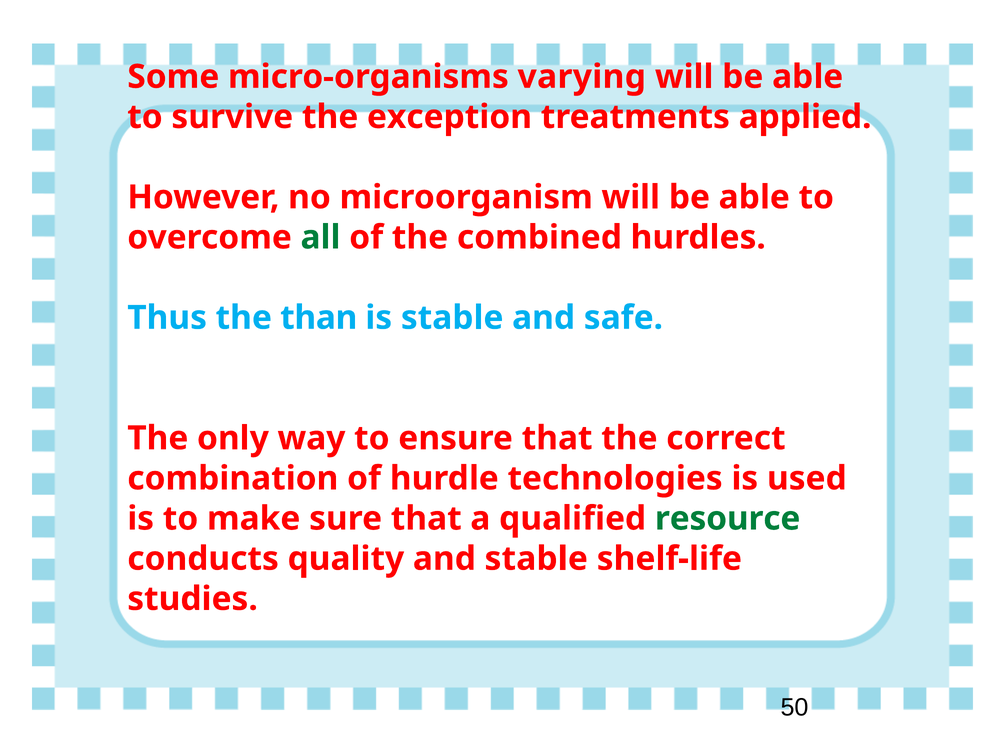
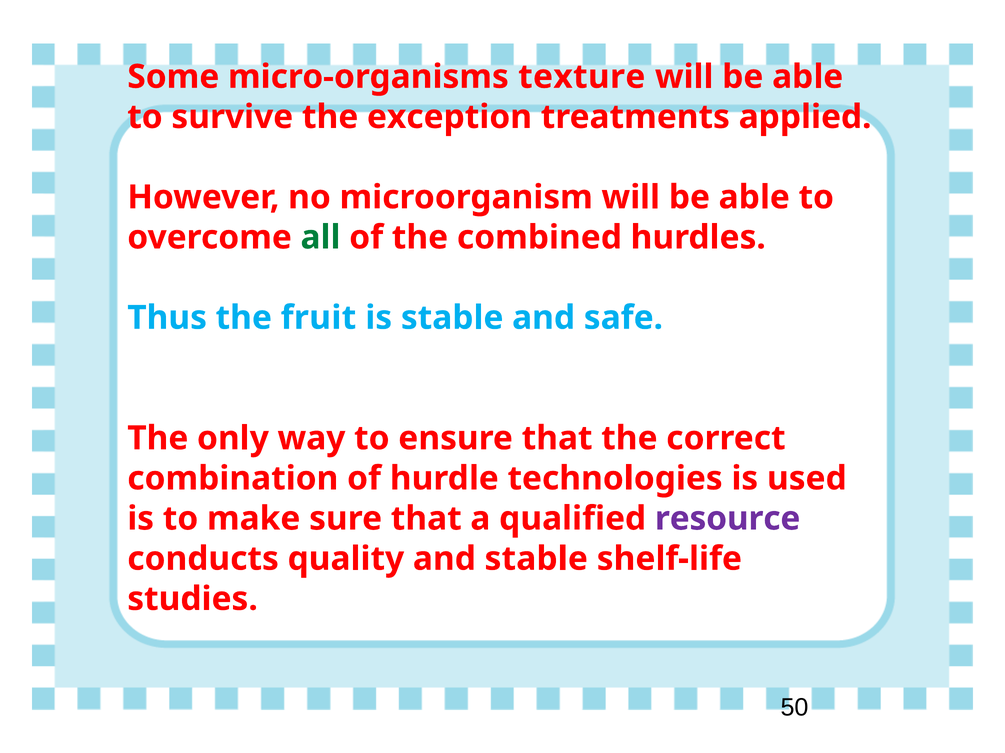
varying: varying -> texture
than: than -> fruit
resource colour: green -> purple
